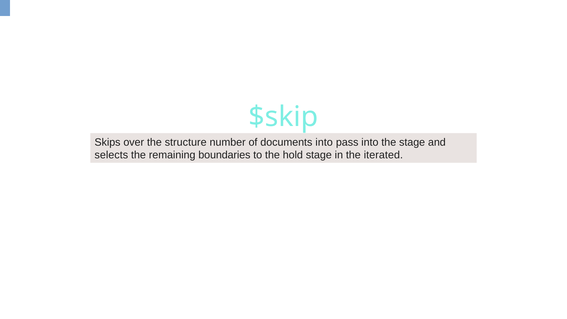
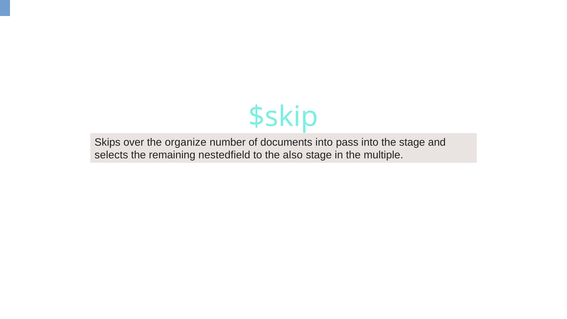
structure: structure -> organize
boundaries: boundaries -> nestedfield
hold: hold -> also
iterated: iterated -> multiple
